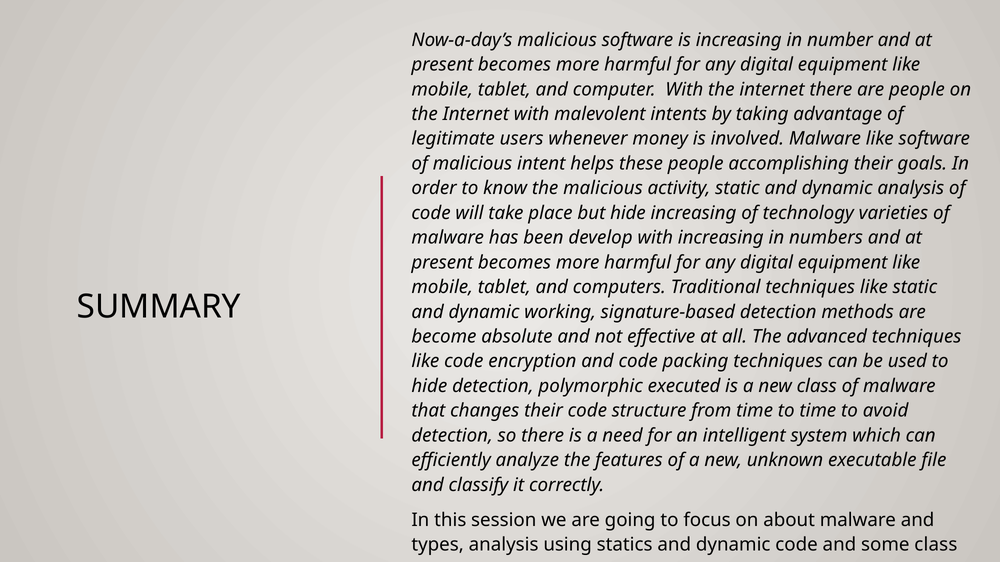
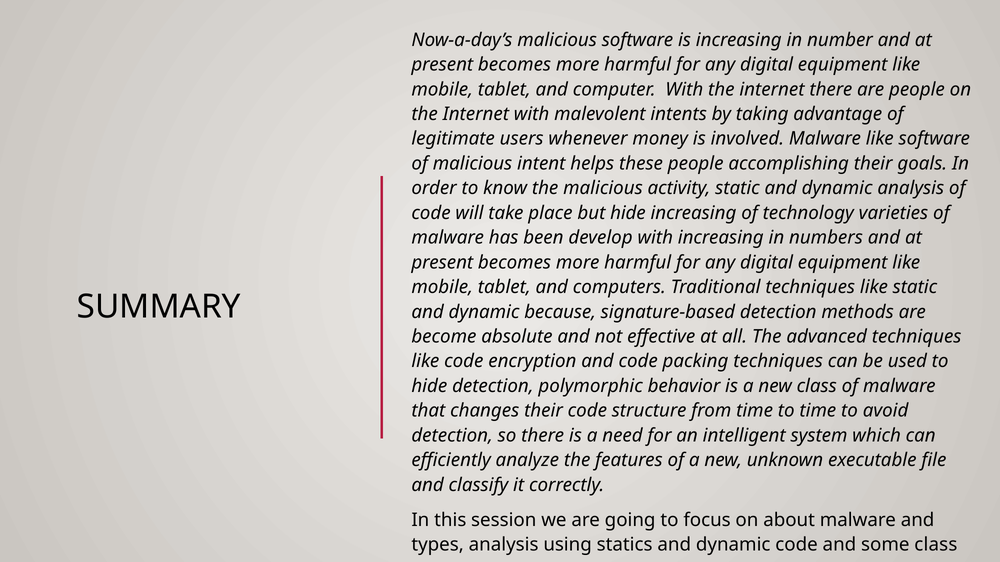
working: working -> because
executed: executed -> behavior
